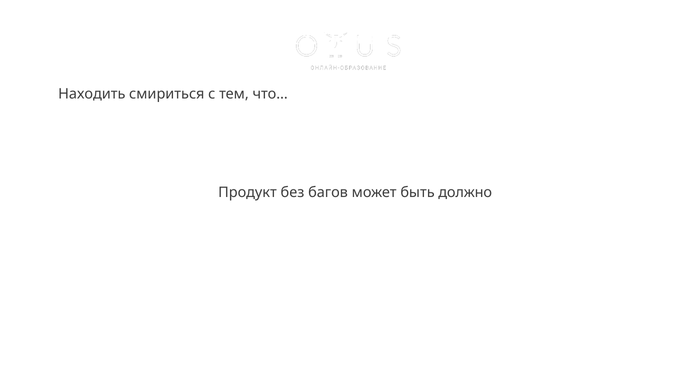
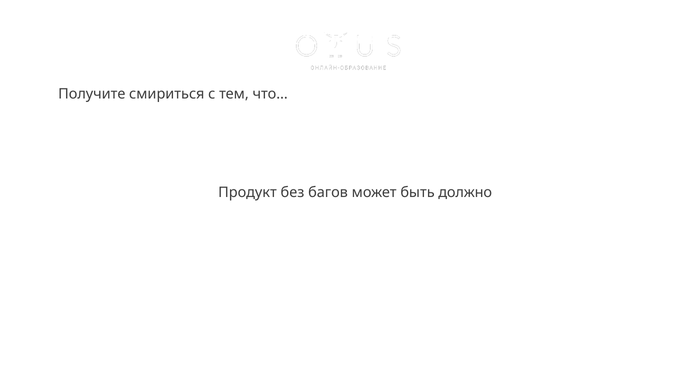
Находить: Находить -> Получите
